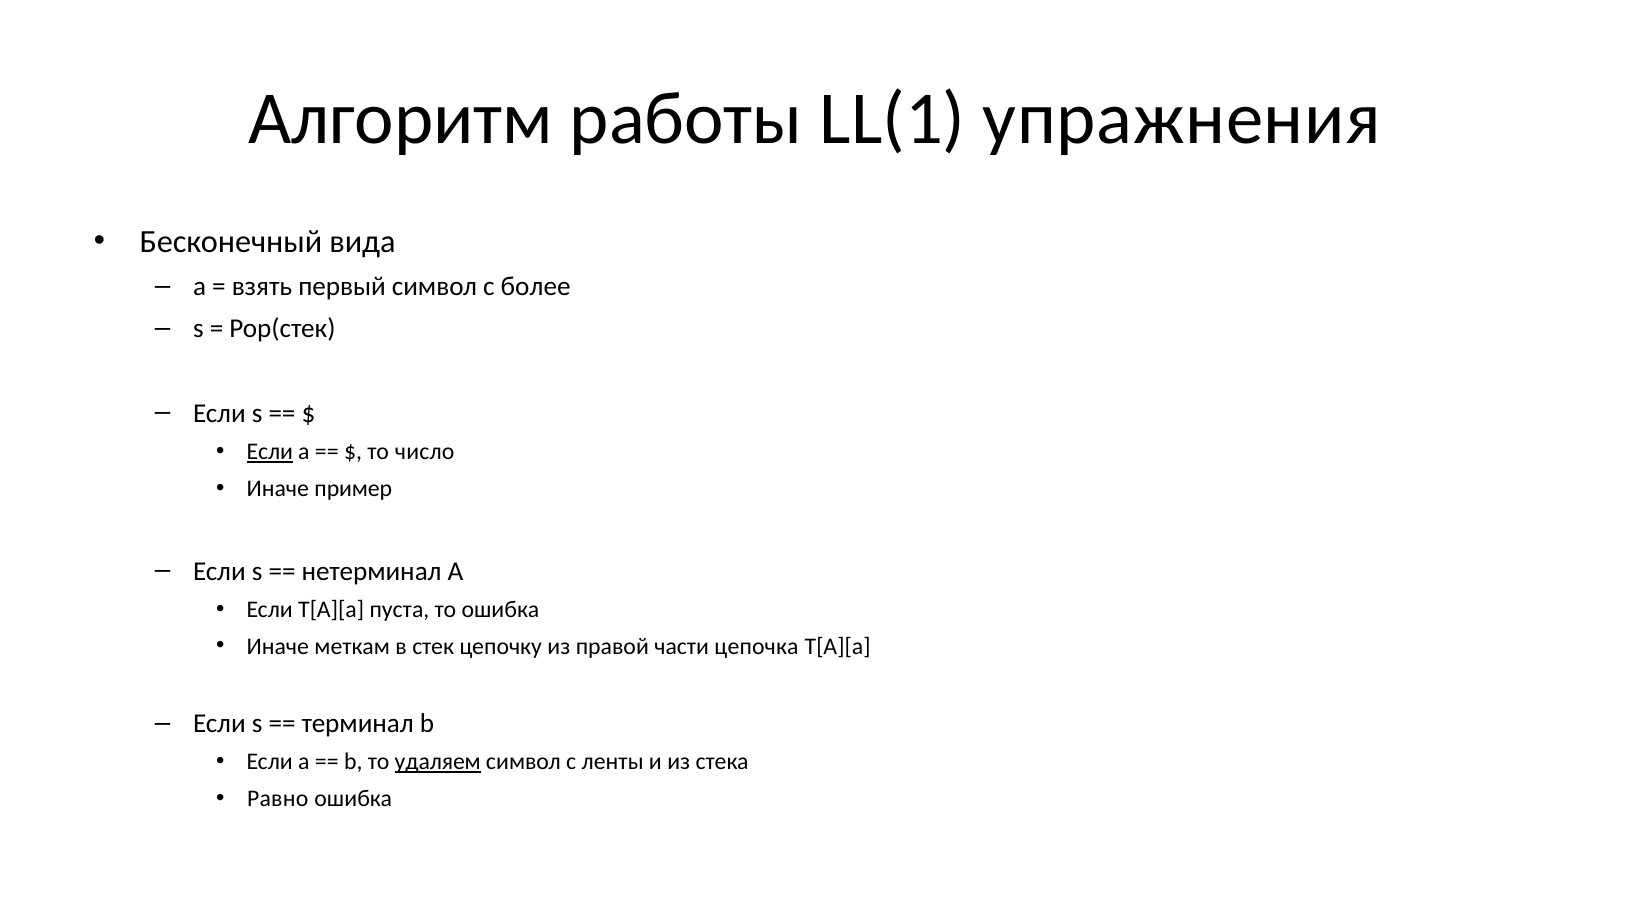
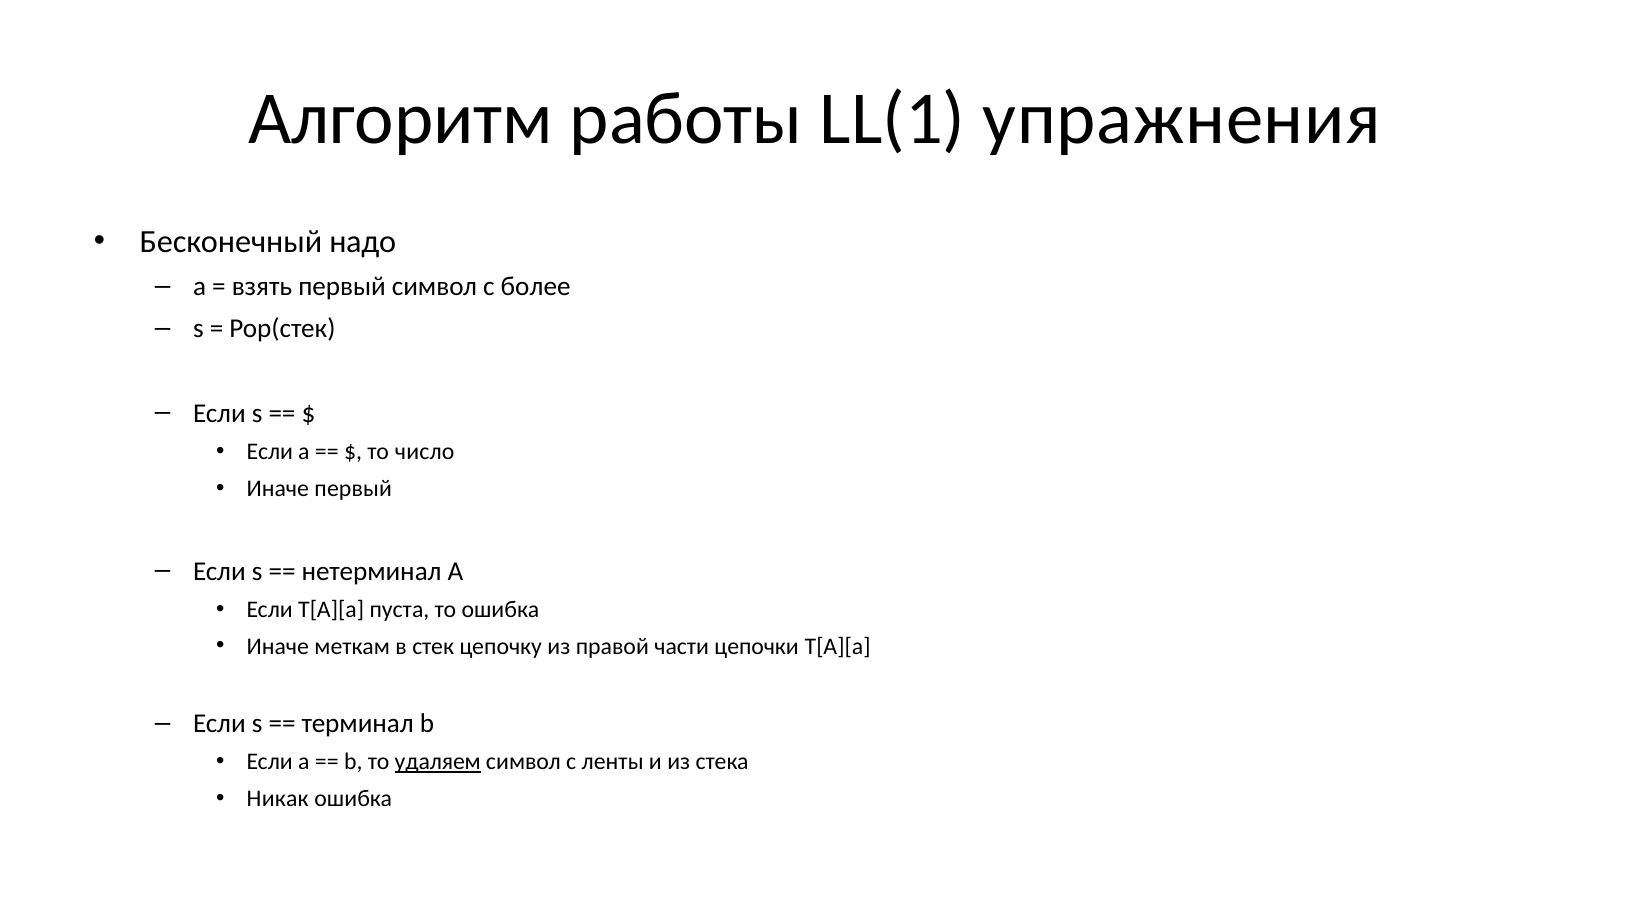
вида: вида -> надо
Если at (270, 452) underline: present -> none
Иначе пример: пример -> первый
цепочка: цепочка -> цепочки
Равно: Равно -> Никак
